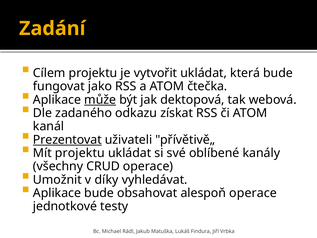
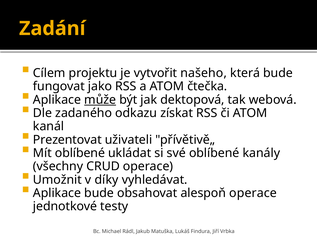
vytvořit ukládat: ukládat -> našeho
Prezentovat underline: present -> none
Mít projektu: projektu -> oblíbené
